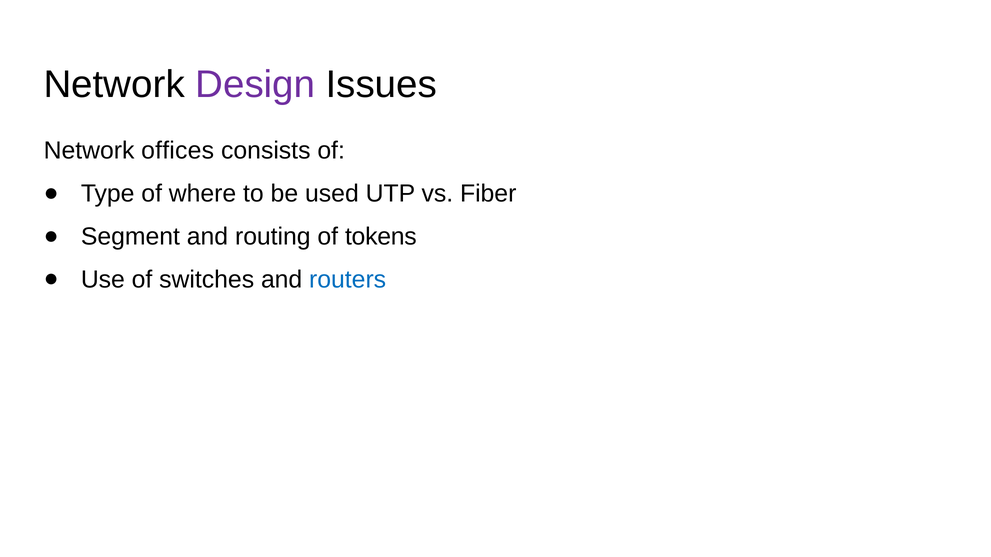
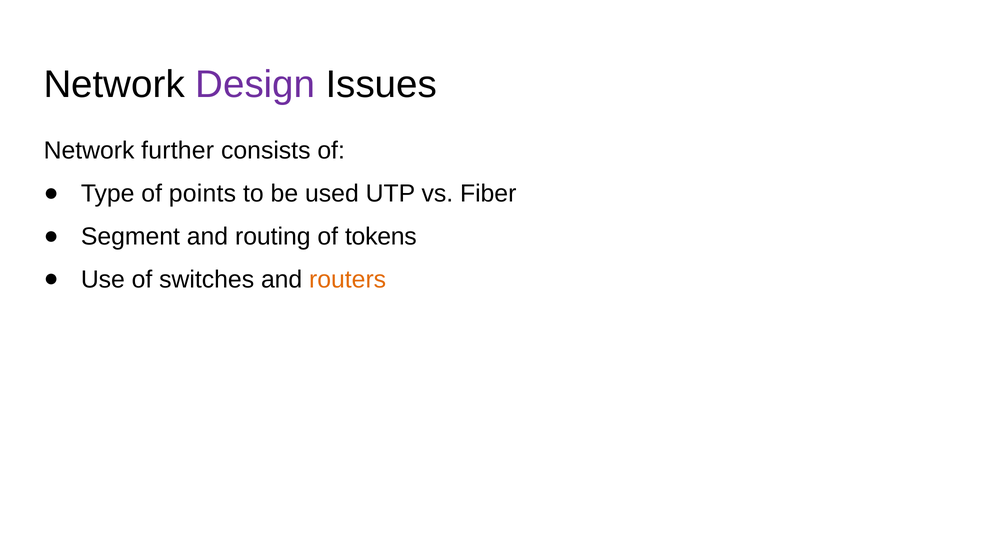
offices: offices -> further
where: where -> points
routers colour: blue -> orange
